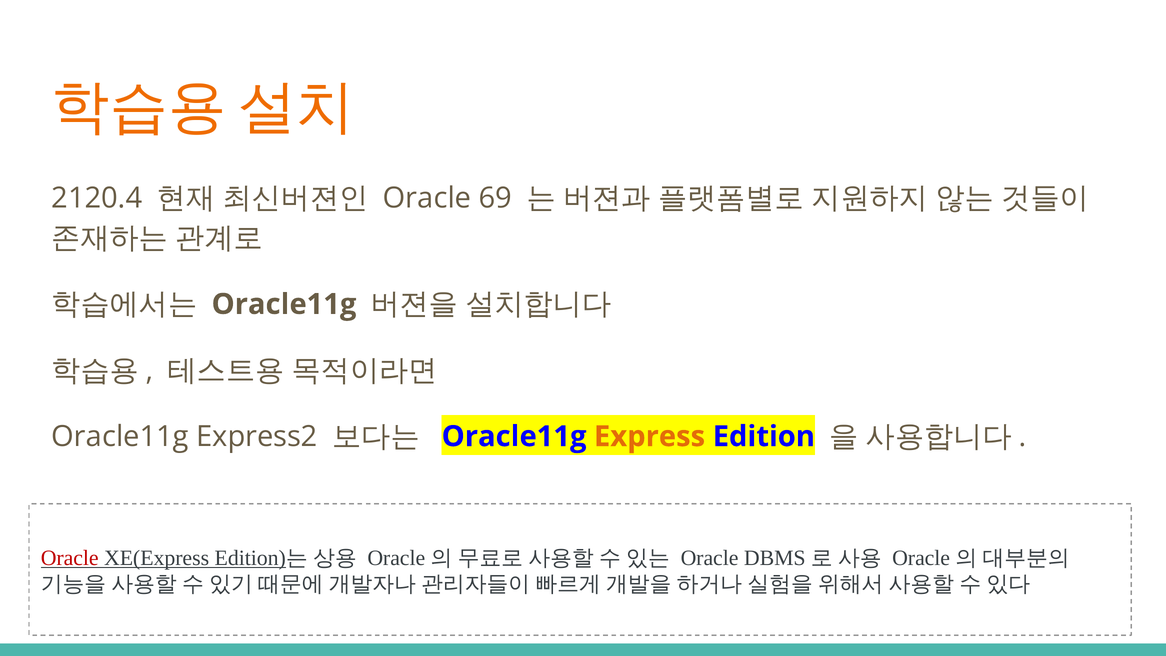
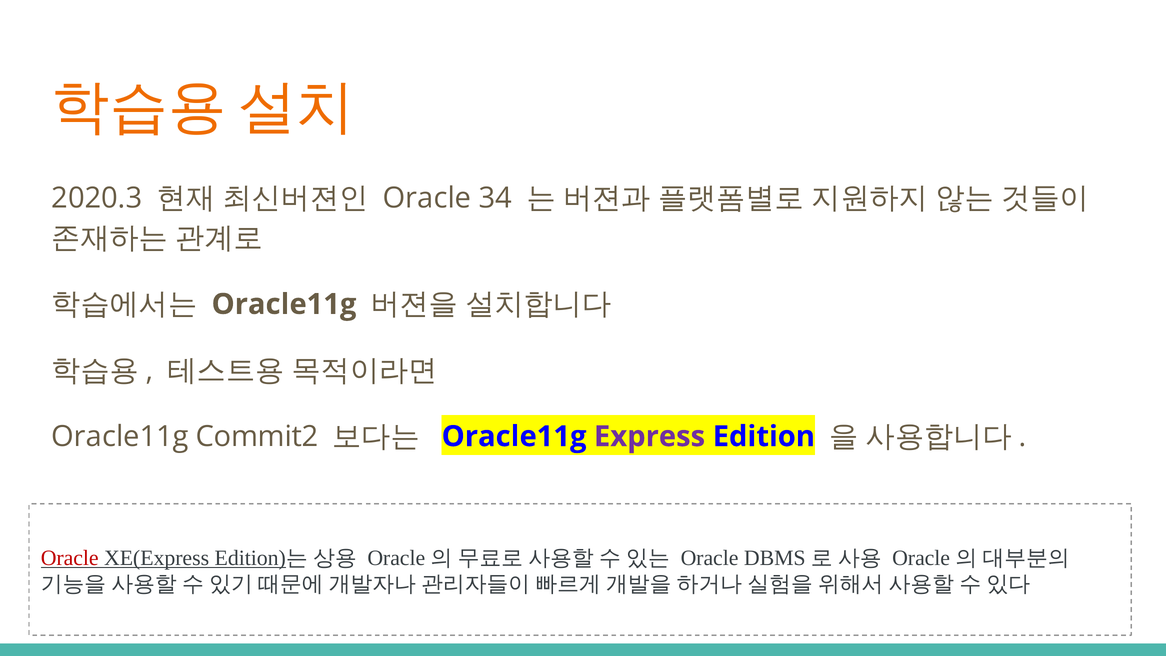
2120.4: 2120.4 -> 2020.3
69: 69 -> 34
Express2: Express2 -> Commit2
Express colour: orange -> purple
